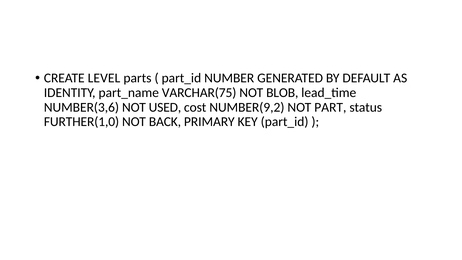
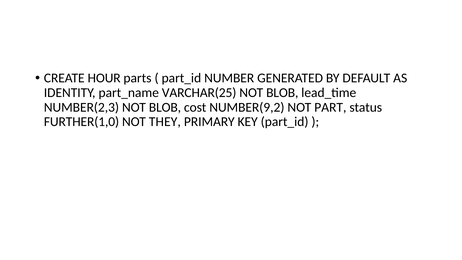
LEVEL: LEVEL -> HOUR
VARCHAR(75: VARCHAR(75 -> VARCHAR(25
NUMBER(3,6: NUMBER(3,6 -> NUMBER(2,3
USED at (165, 107): USED -> BLOB
BACK: BACK -> THEY
